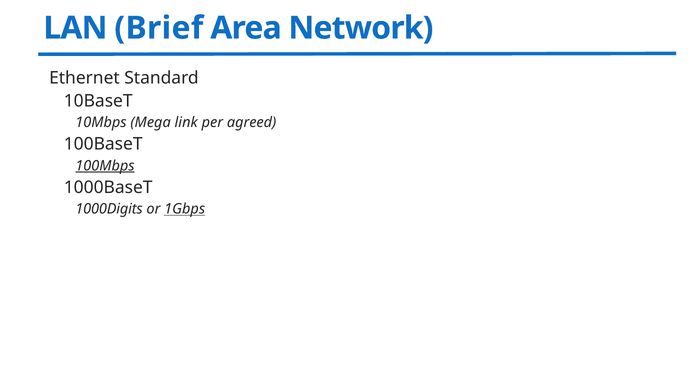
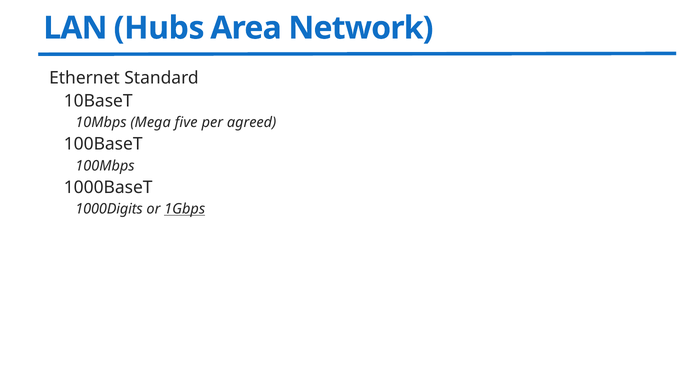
Brief: Brief -> Hubs
link: link -> five
100Mbps underline: present -> none
